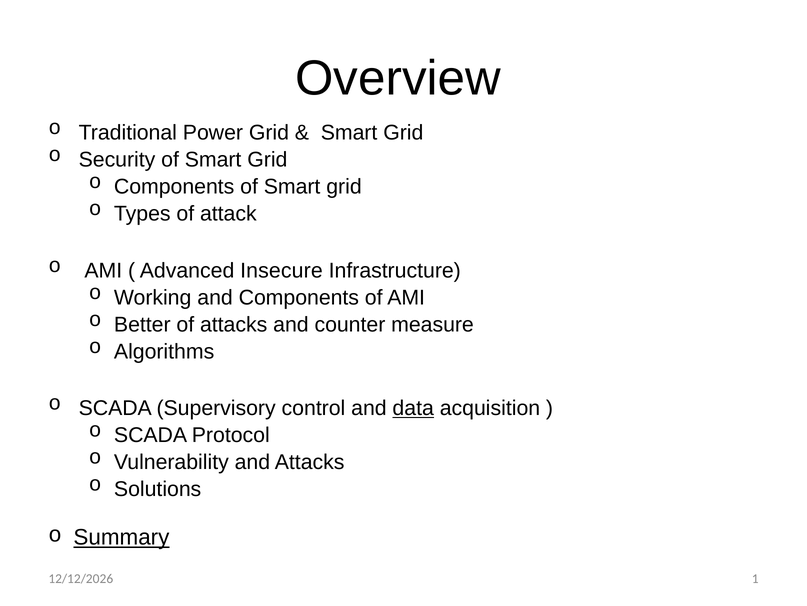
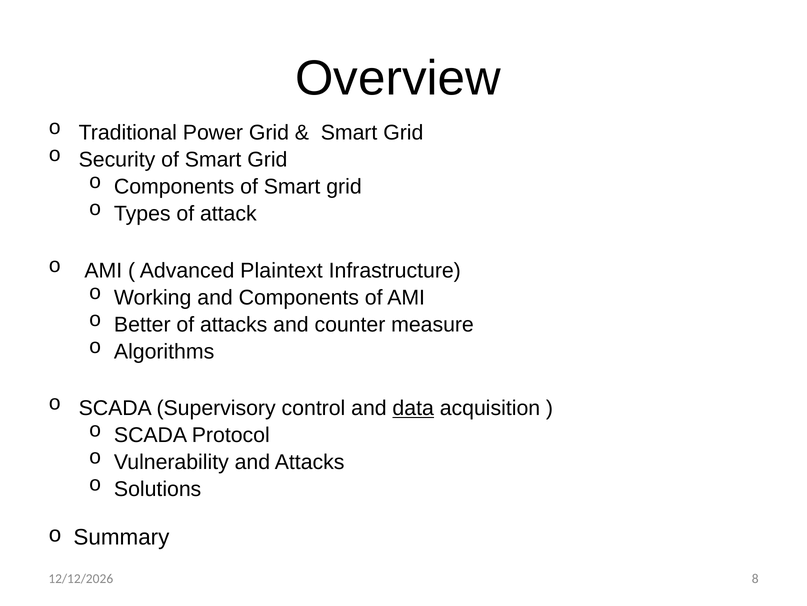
Insecure: Insecure -> Plaintext
Summary underline: present -> none
1: 1 -> 8
